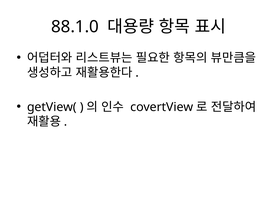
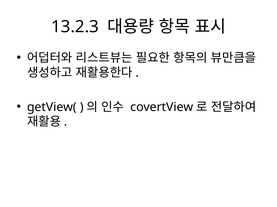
88.1.0: 88.1.0 -> 13.2.3
